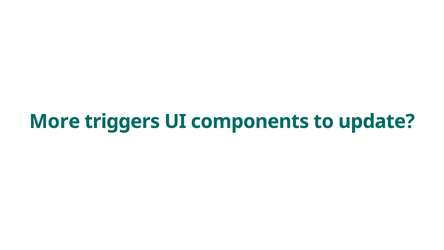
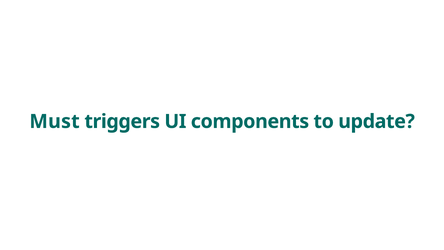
More: More -> Must
